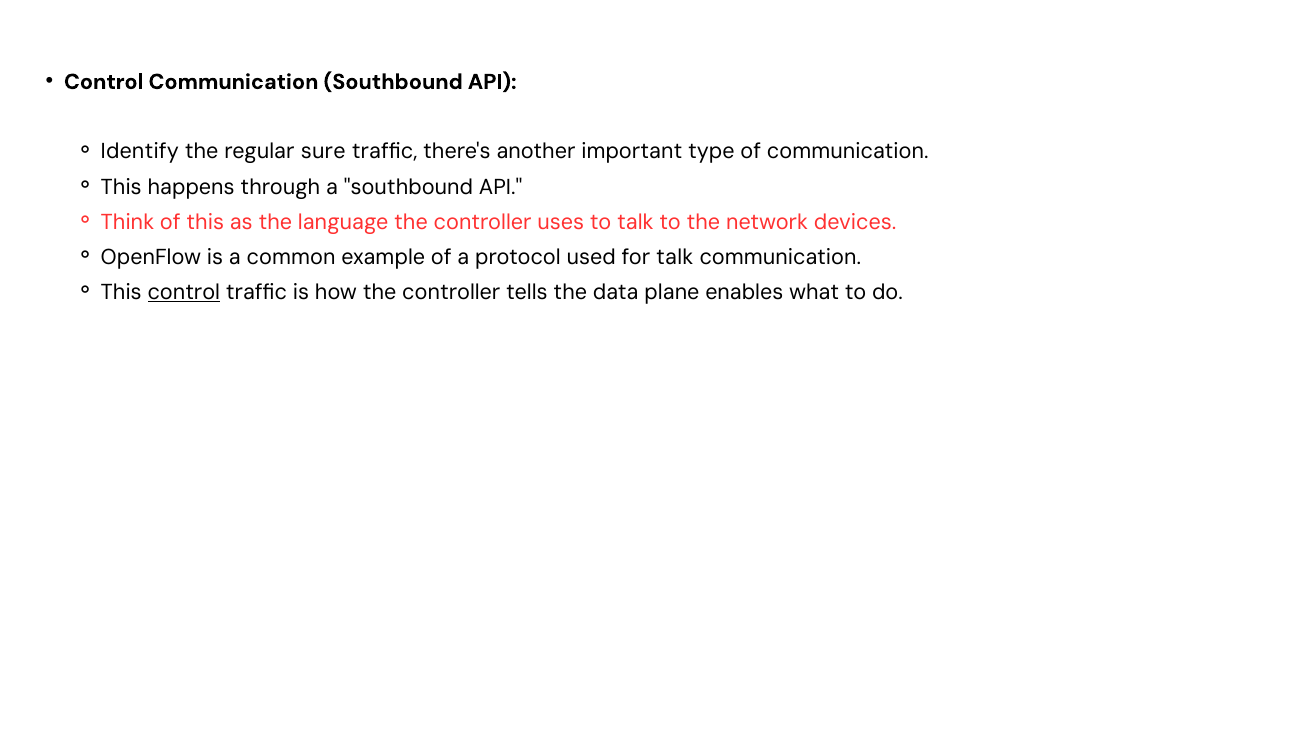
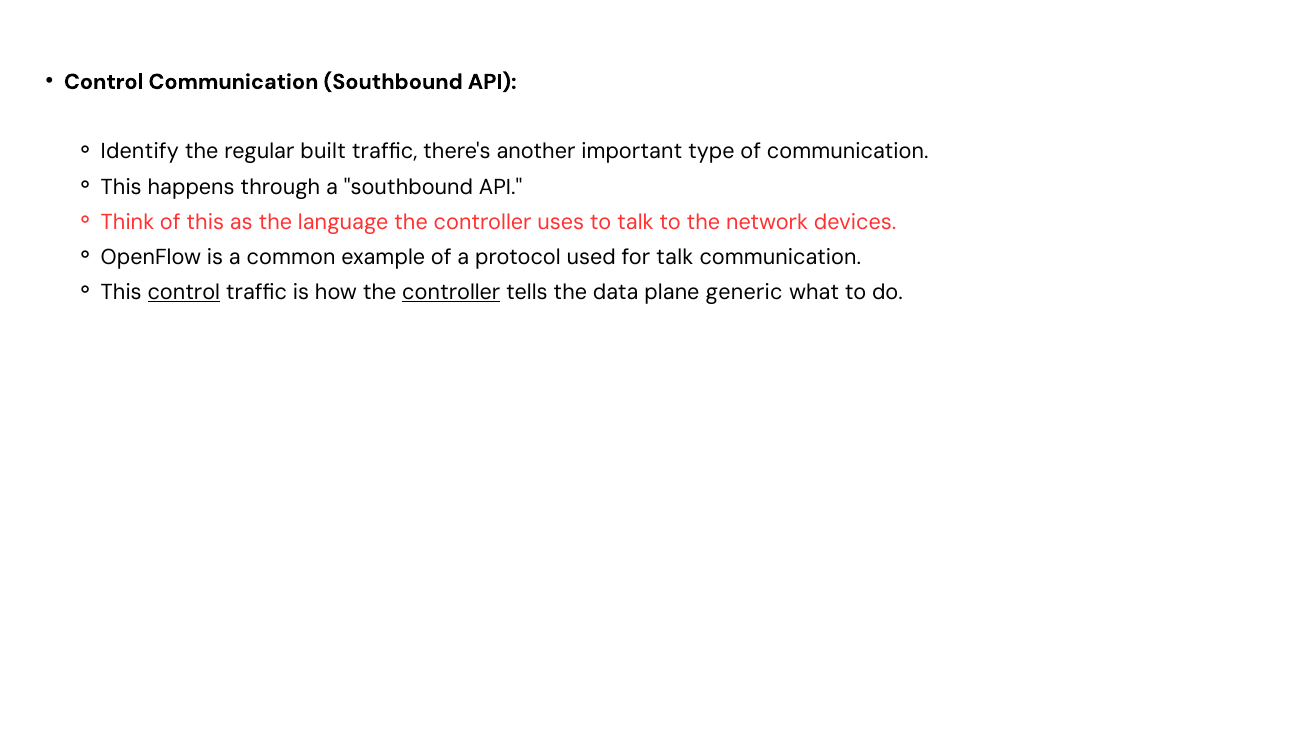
sure: sure -> built
controller at (451, 292) underline: none -> present
enables: enables -> generic
